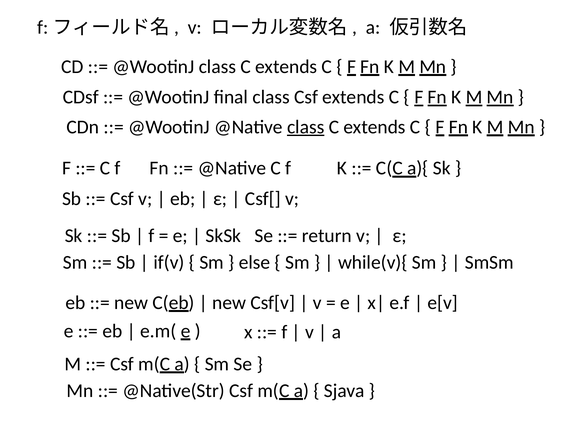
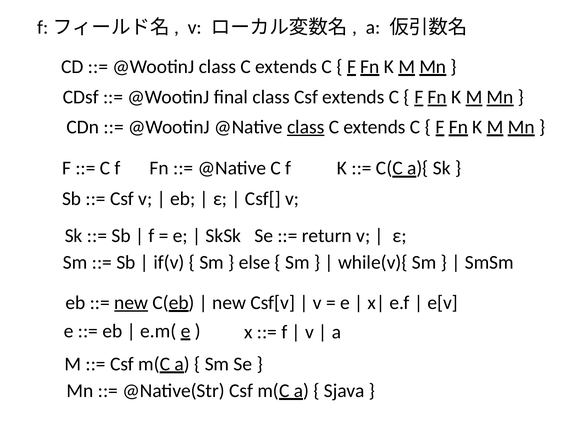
new at (131, 302) underline: none -> present
